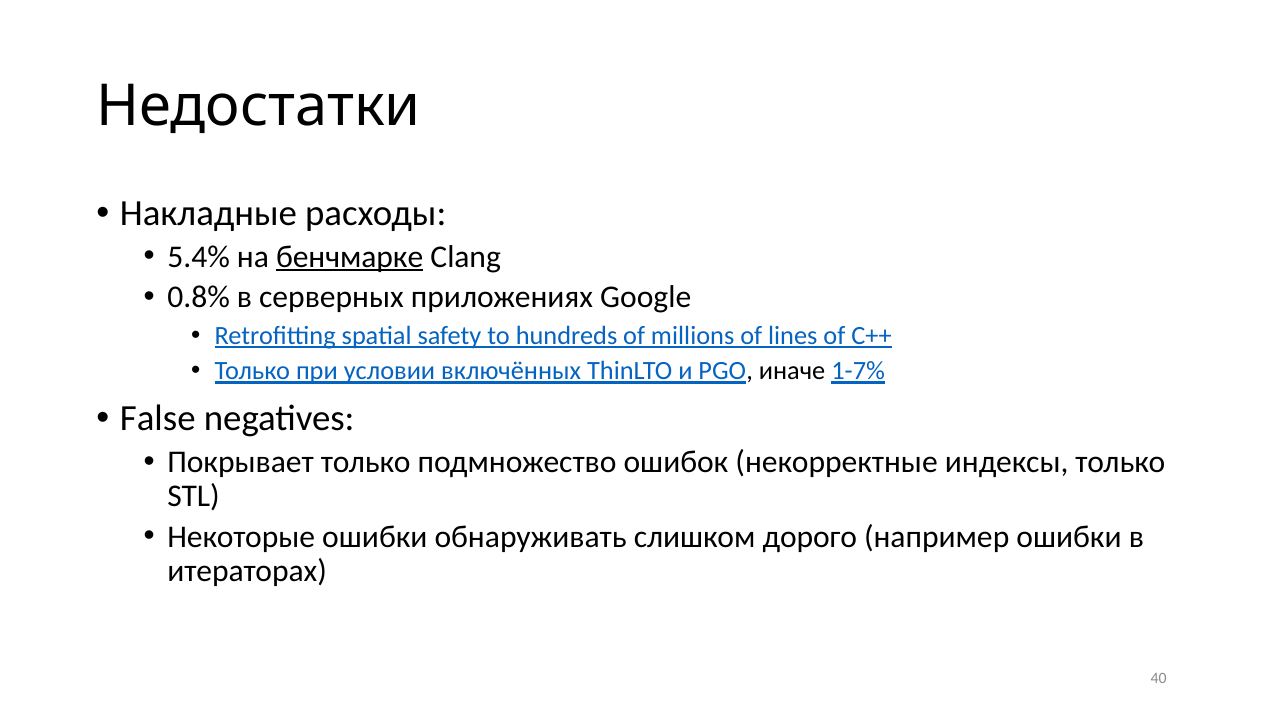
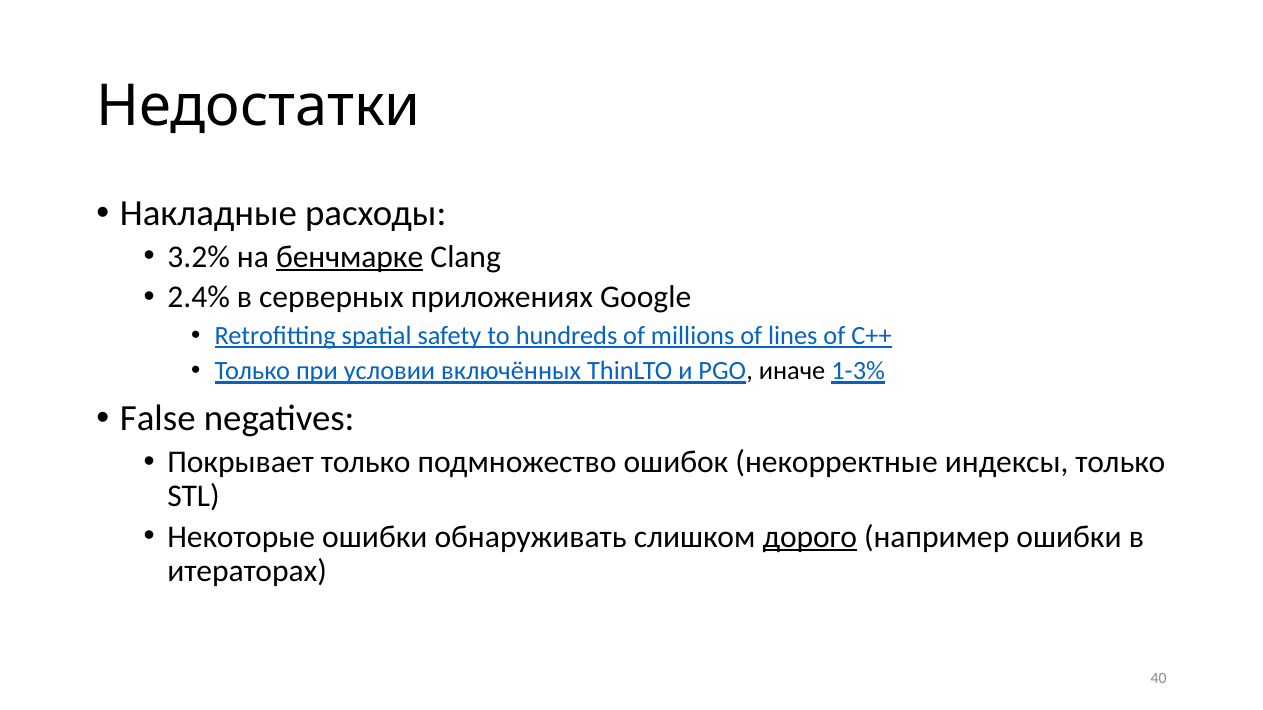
5.4%: 5.4% -> 3.2%
0.8%: 0.8% -> 2.4%
1-7%: 1-7% -> 1-3%
дорого underline: none -> present
